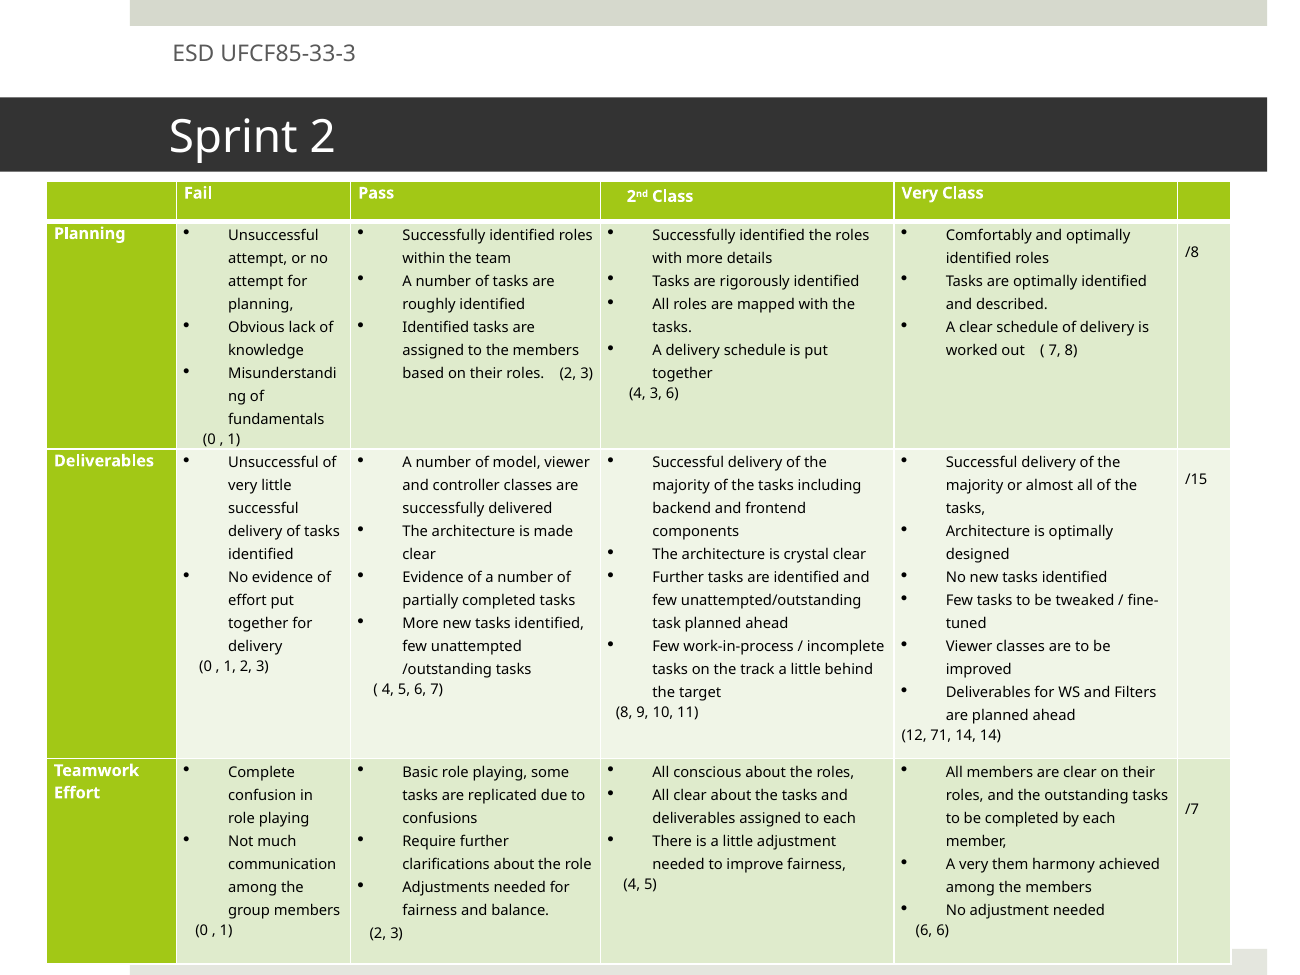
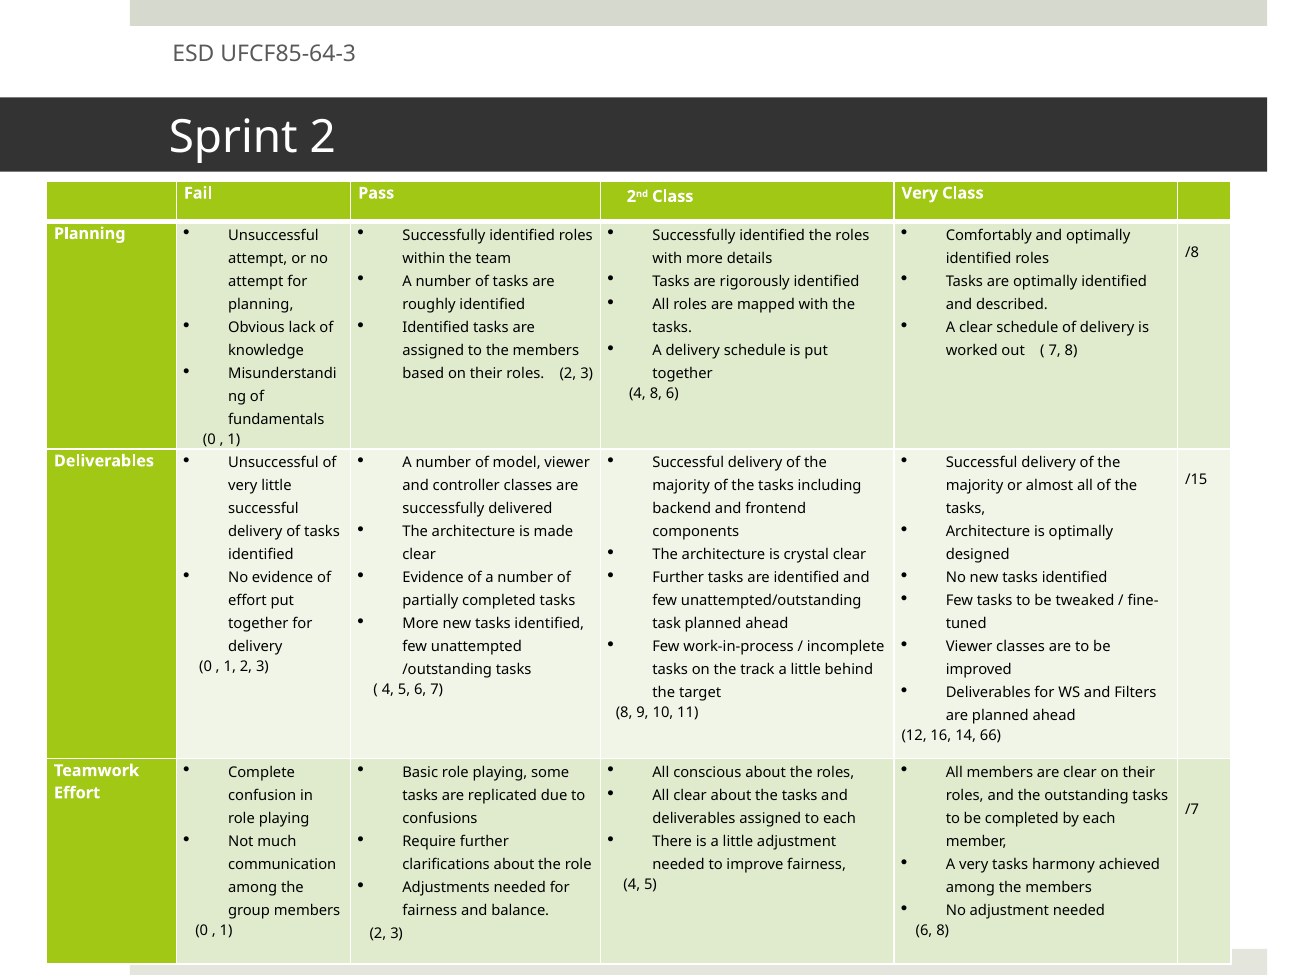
UFCF85-33-3: UFCF85-33-3 -> UFCF85-64-3
4 3: 3 -> 8
71: 71 -> 16
14 14: 14 -> 66
very them: them -> tasks
6 6: 6 -> 8
